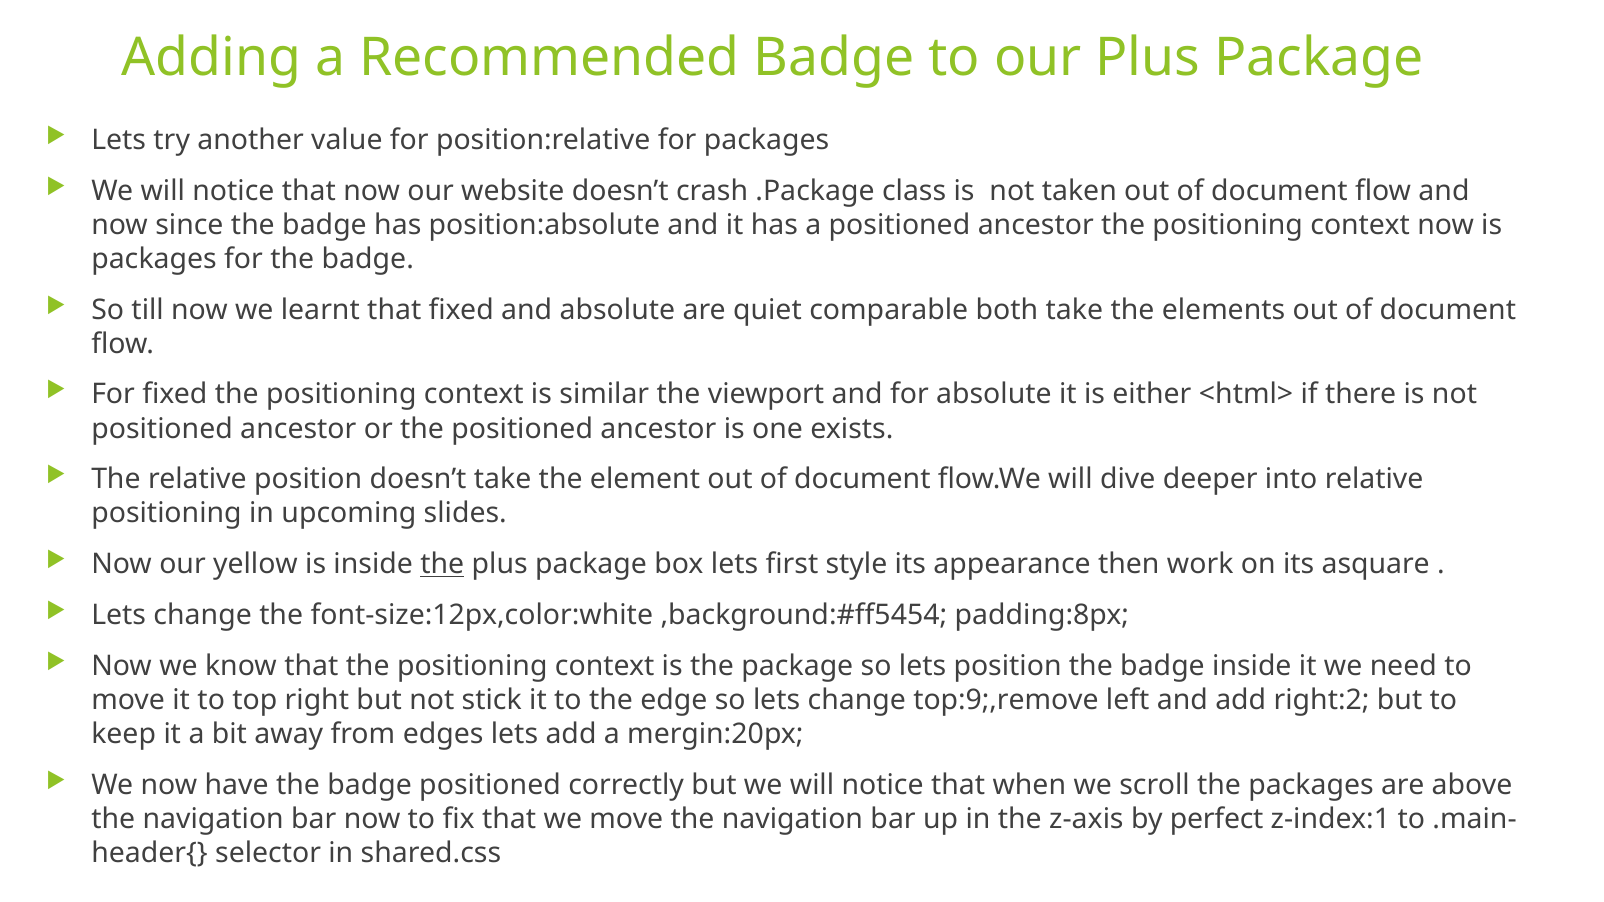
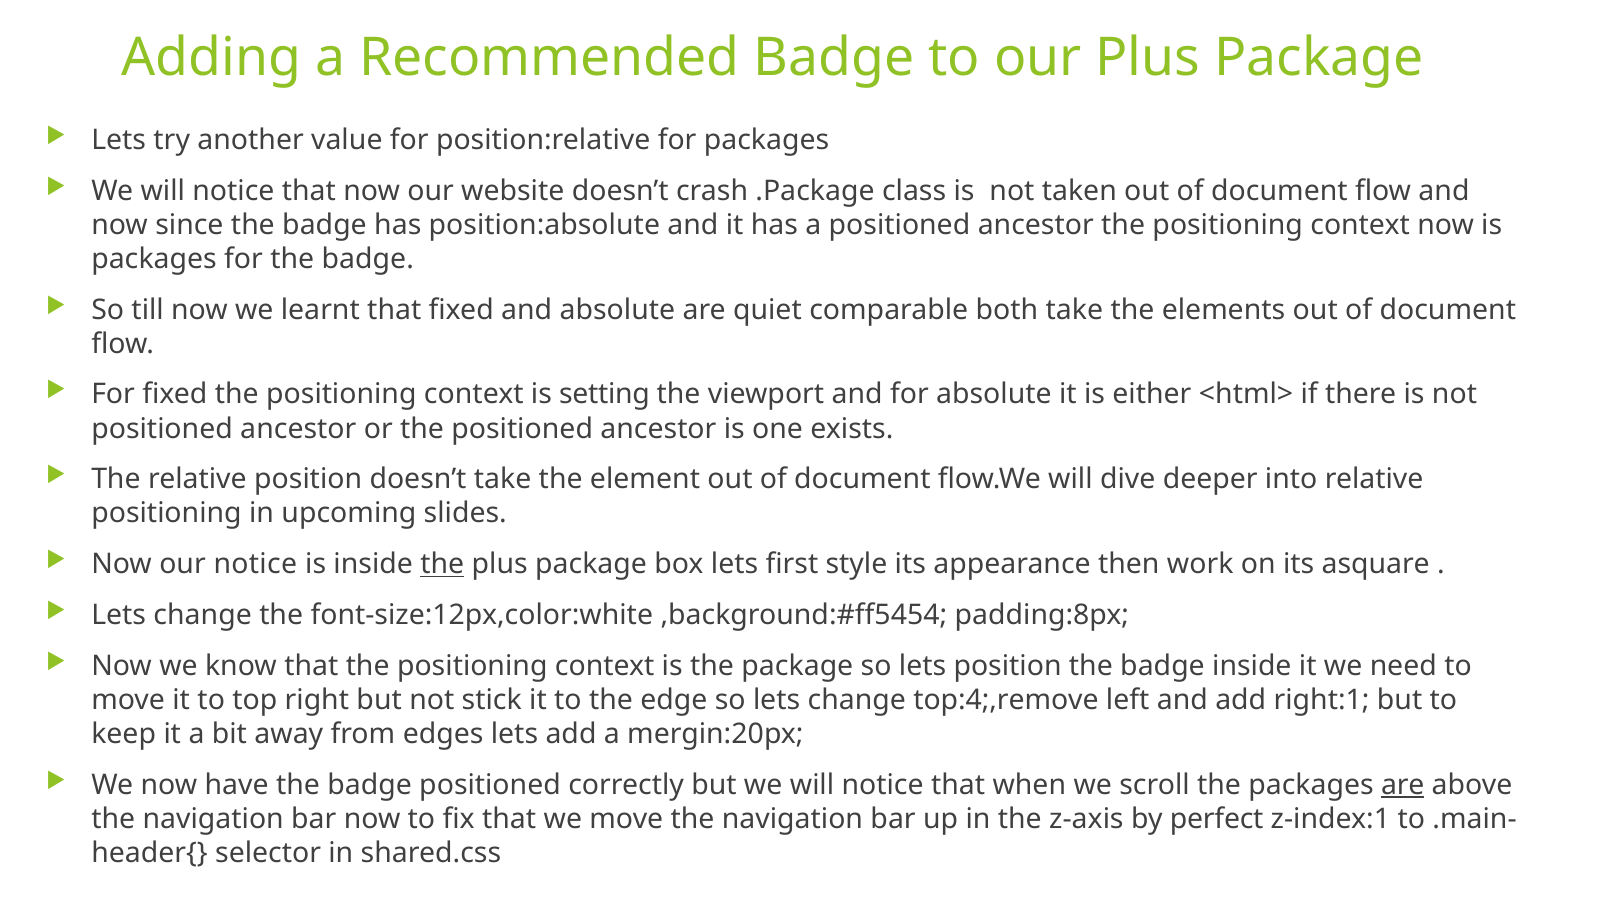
similar: similar -> setting
our yellow: yellow -> notice
top:9;,remove: top:9;,remove -> top:4;,remove
right:2: right:2 -> right:1
are at (1403, 785) underline: none -> present
